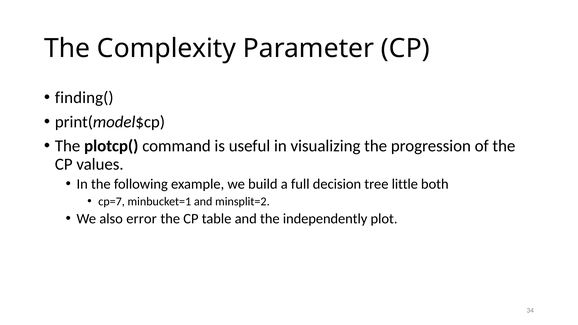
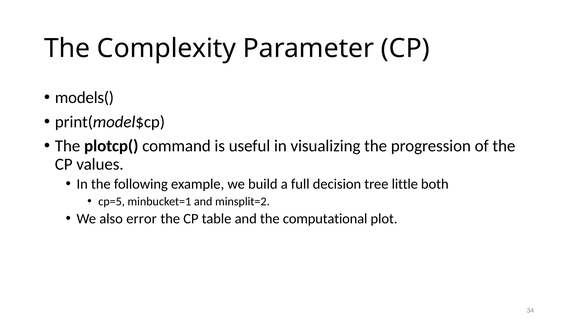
finding(: finding( -> models(
cp=7: cp=7 -> cp=5
independently: independently -> computational
